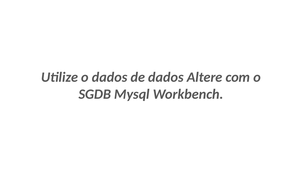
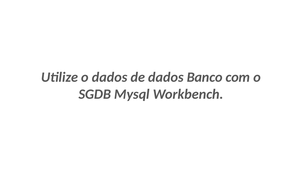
Altere: Altere -> Banco
